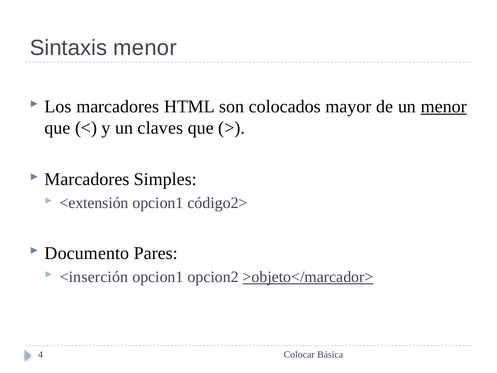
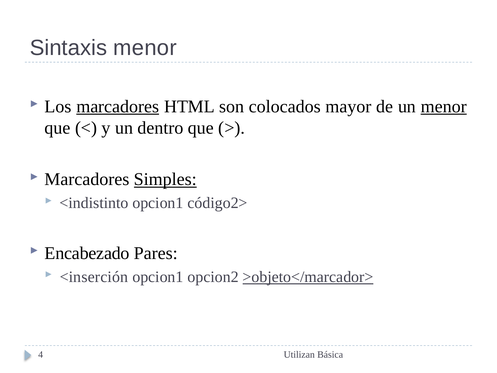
marcadores at (118, 106) underline: none -> present
claves: claves -> dentro
Simples underline: none -> present
<extensión: <extensión -> <indistinto
Documento: Documento -> Encabezado
Colocar: Colocar -> Utilizan
